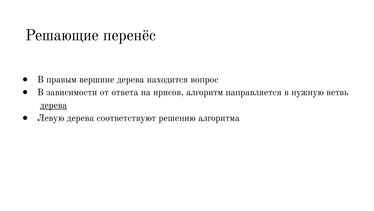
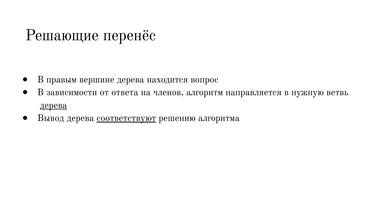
ирисов: ирисов -> членов
Левую: Левую -> Вывод
соответствуют underline: none -> present
